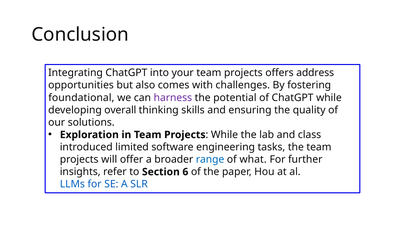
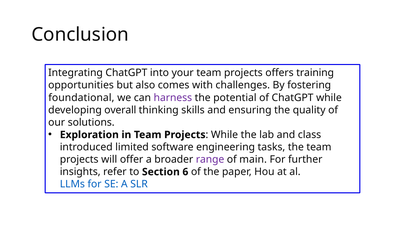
address: address -> training
range colour: blue -> purple
what: what -> main
